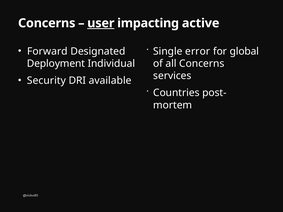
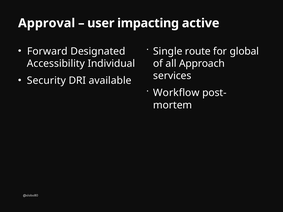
Concerns at (47, 23): Concerns -> Approval
user underline: present -> none
error: error -> route
Deployment: Deployment -> Accessibility
all Concerns: Concerns -> Approach
Countries: Countries -> Workflow
